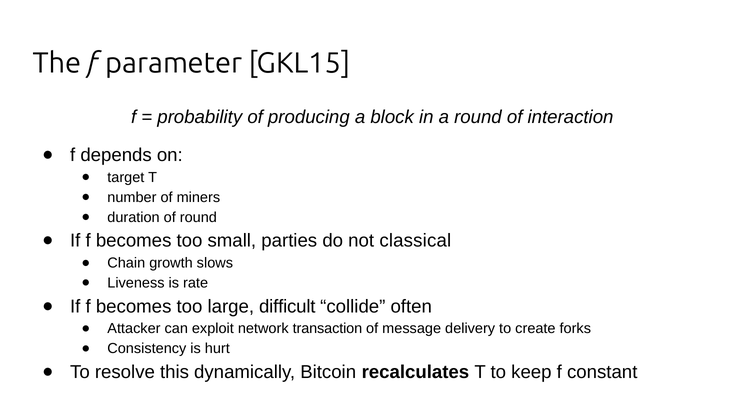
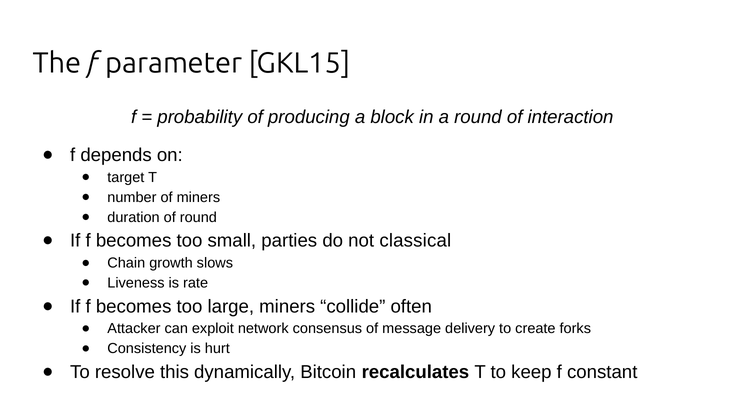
large difficult: difficult -> miners
transaction: transaction -> consensus
